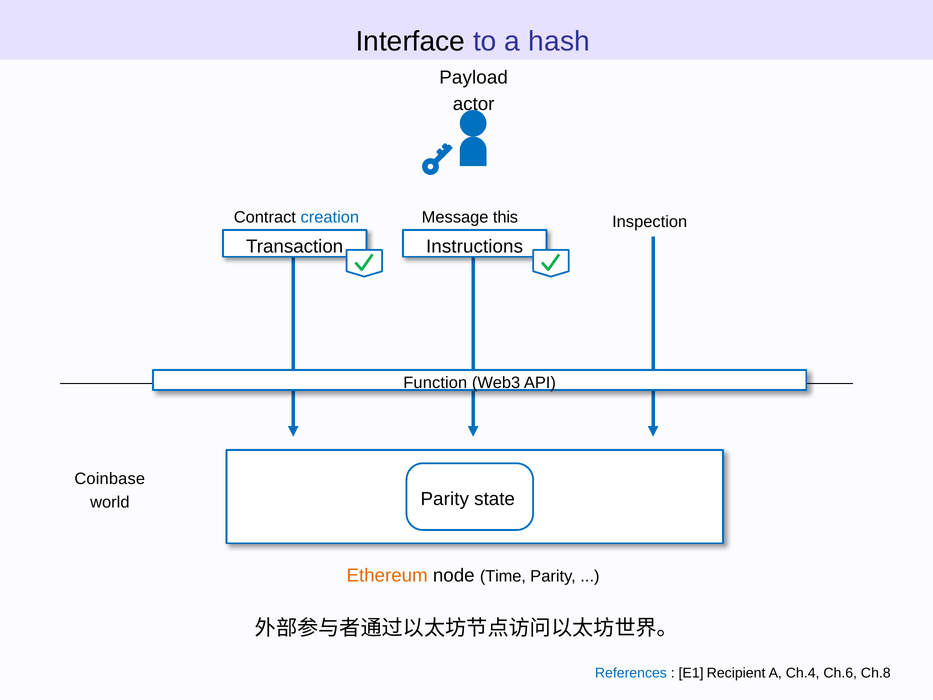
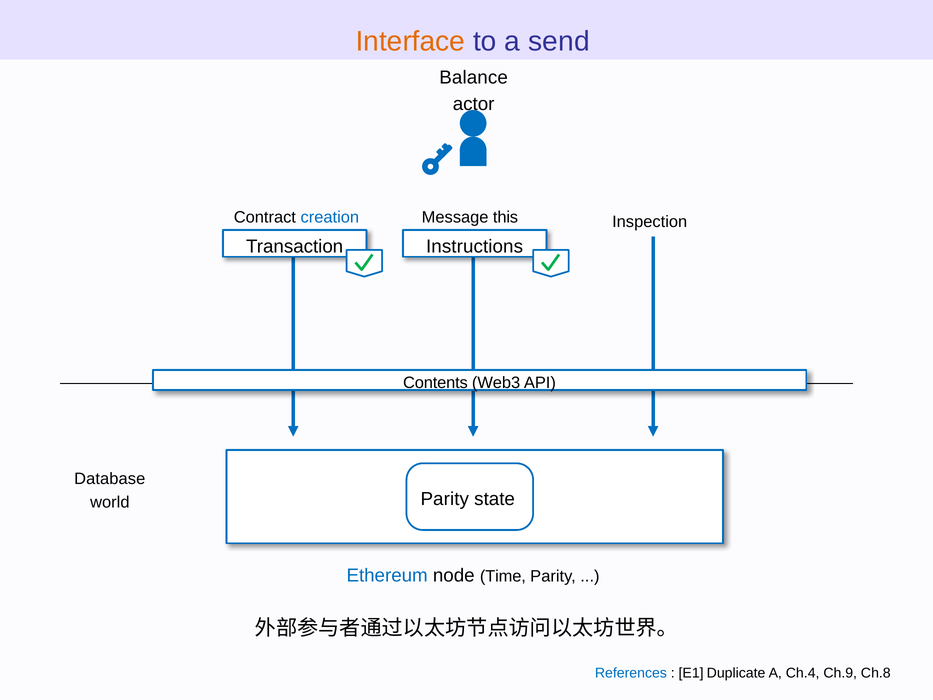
Interface colour: black -> orange
hash: hash -> send
Payload: Payload -> Balance
Function: Function -> Contents
Coinbase: Coinbase -> Database
Ethereum colour: orange -> blue
Recipient: Recipient -> Duplicate
Ch.6: Ch.6 -> Ch.9
